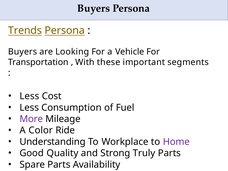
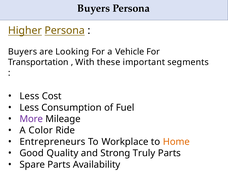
Trends: Trends -> Higher
Understanding: Understanding -> Entrepreneurs
Home colour: purple -> orange
